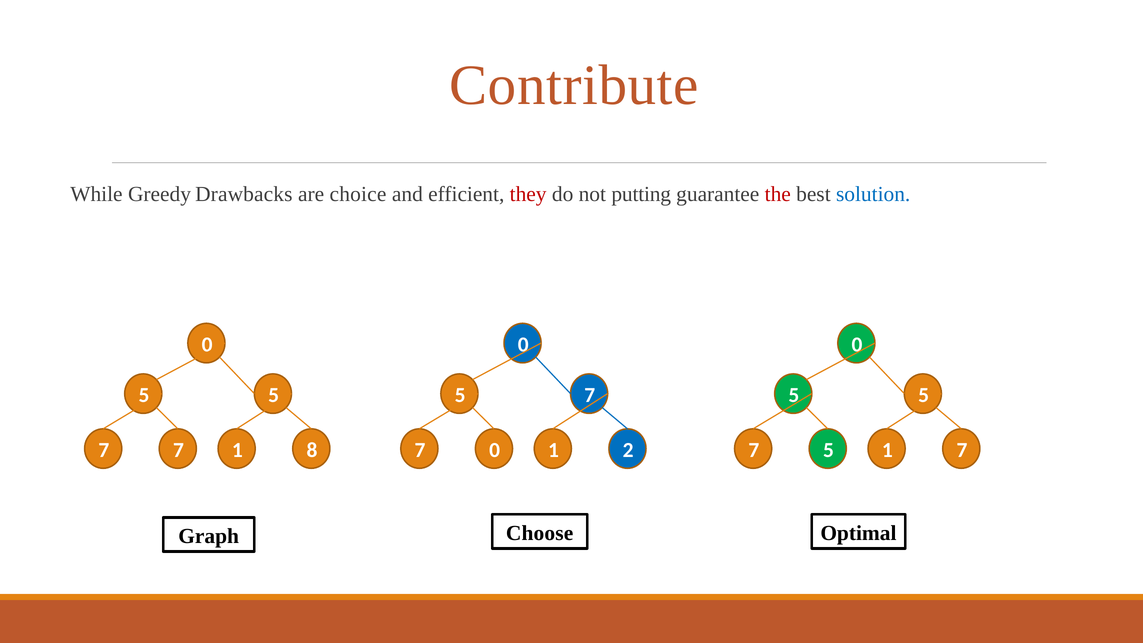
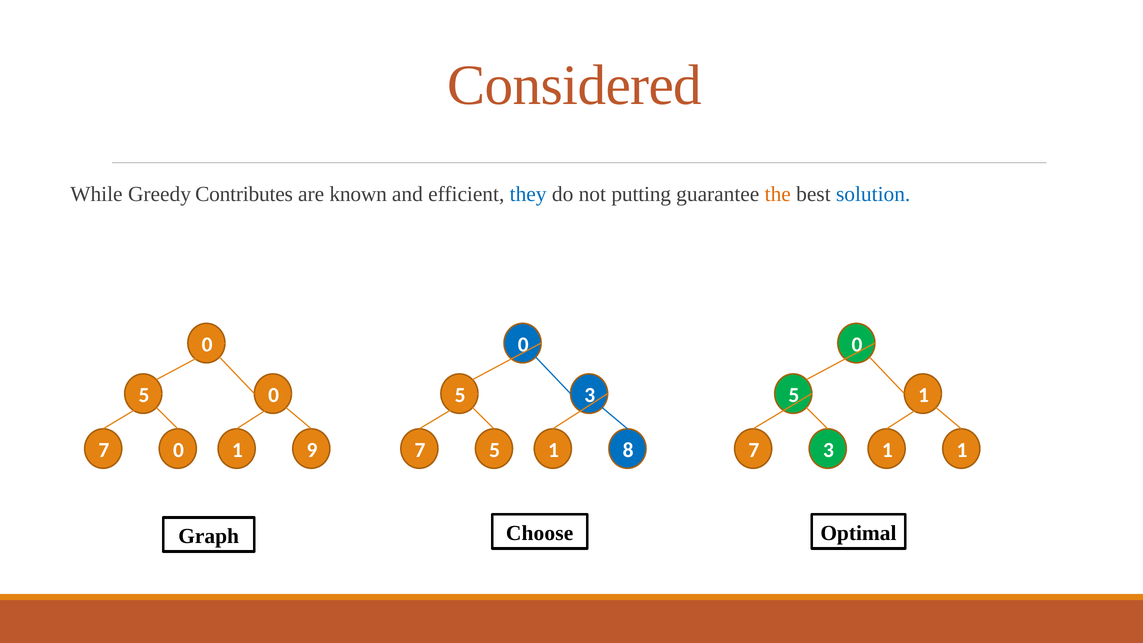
Contribute: Contribute -> Considered
Drawbacks: Drawbacks -> Contributes
choice: choice -> known
they colour: red -> blue
the colour: red -> orange
5 at (274, 395): 5 -> 0
7 at (590, 395): 7 -> 3
5 at (924, 395): 5 -> 1
7 at (178, 450): 7 -> 0
8: 8 -> 9
7 0: 0 -> 5
2: 2 -> 8
7 5: 5 -> 3
1 7: 7 -> 1
